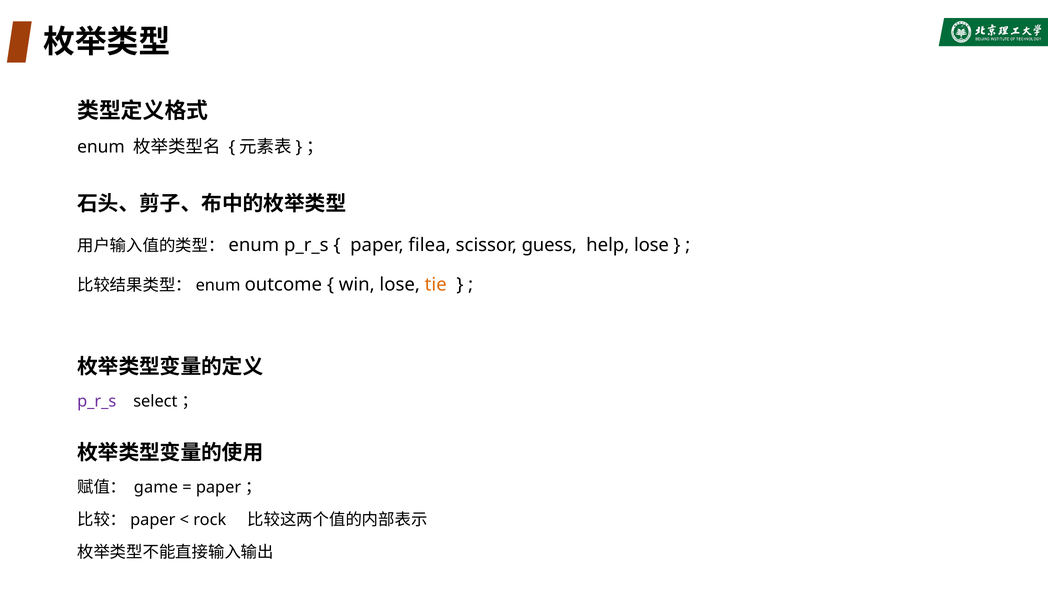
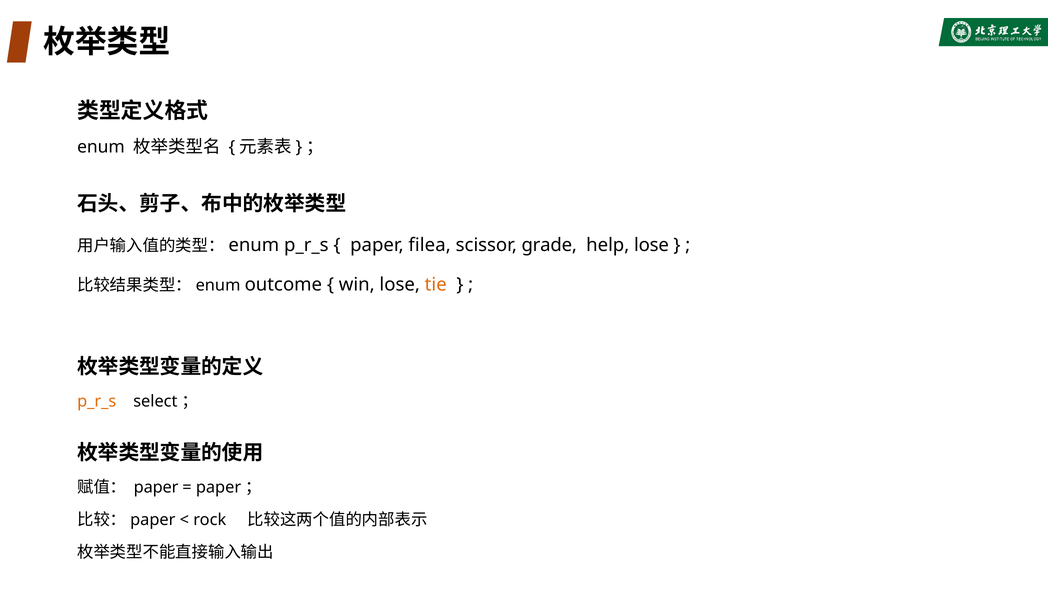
guess: guess -> grade
p_r_s at (97, 402) colour: purple -> orange
game at (156, 488): game -> paper
